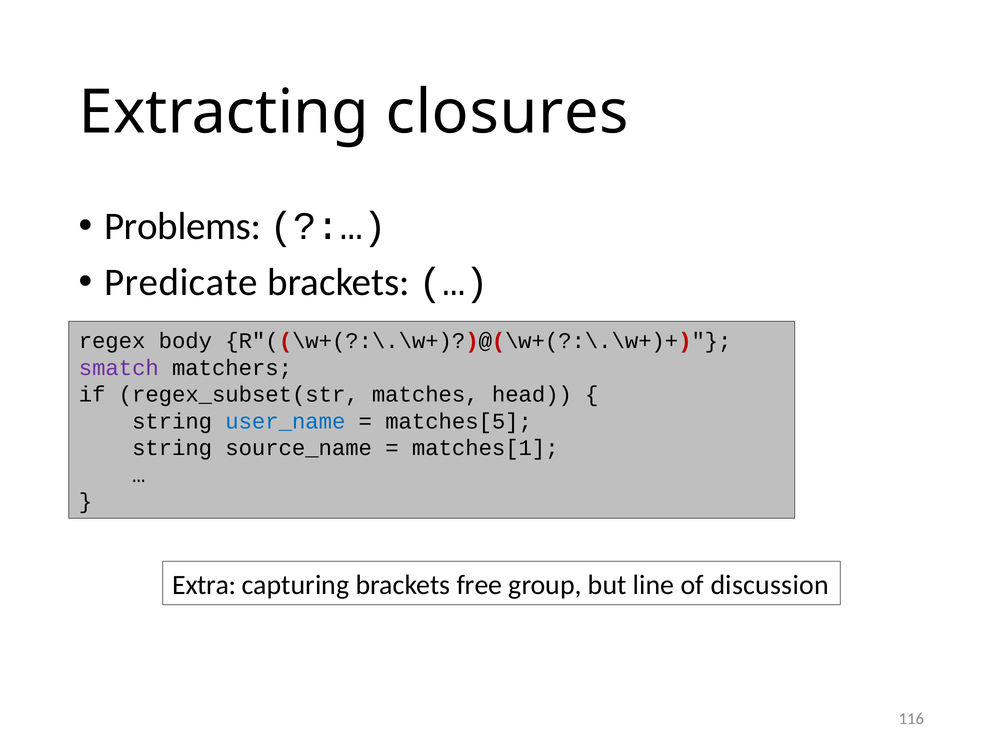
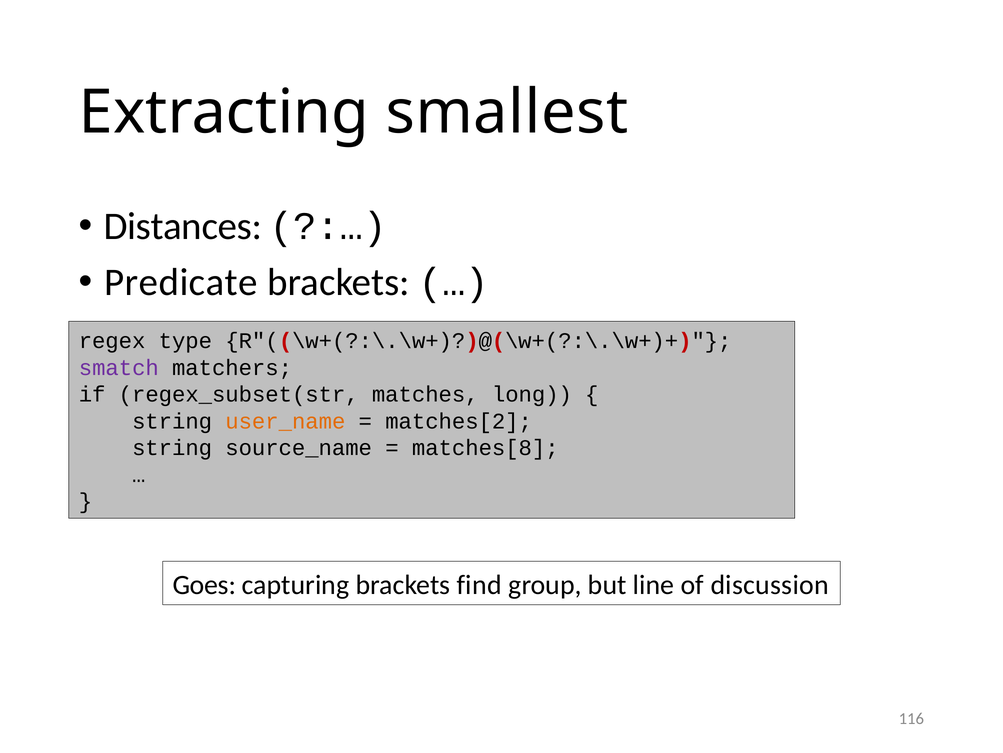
closures: closures -> smallest
Problems: Problems -> Distances
body: body -> type
head: head -> long
user_name colour: blue -> orange
matches[5: matches[5 -> matches[2
matches[1: matches[1 -> matches[8
Extra: Extra -> Goes
free: free -> find
